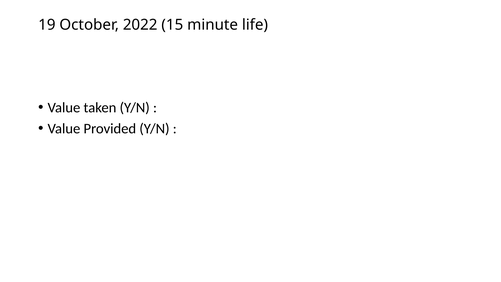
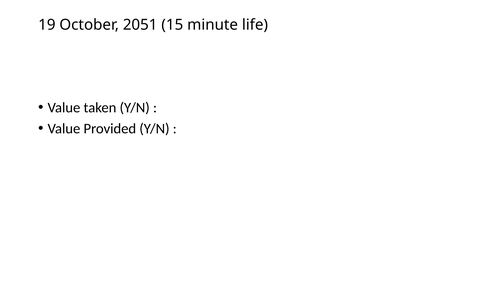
2022: 2022 -> 2051
